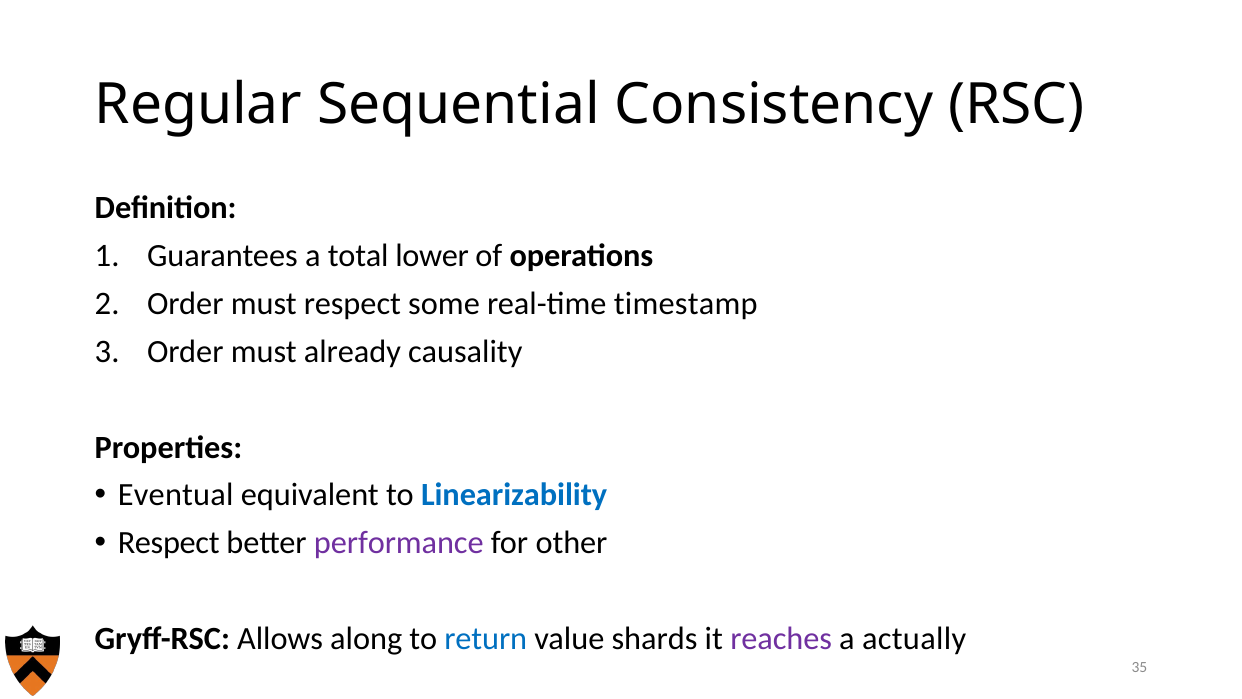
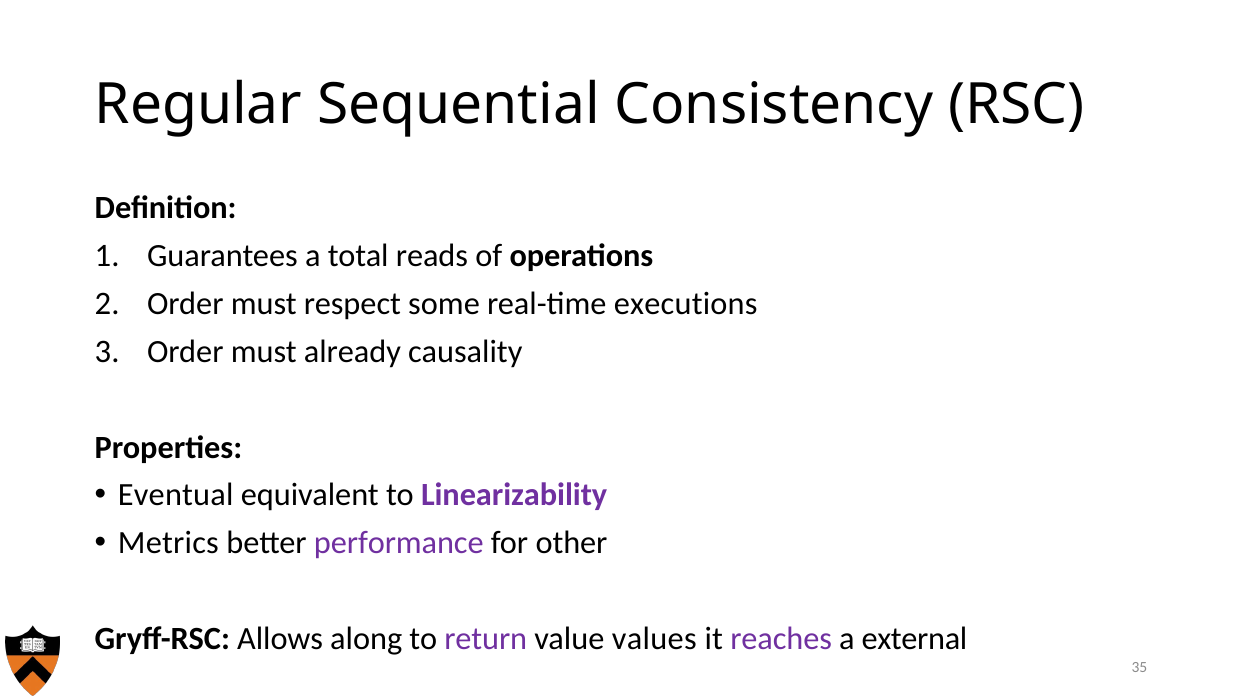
lower: lower -> reads
timestamp: timestamp -> executions
Linearizability colour: blue -> purple
Respect at (169, 543): Respect -> Metrics
return colour: blue -> purple
shards: shards -> values
actually: actually -> external
